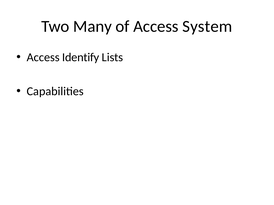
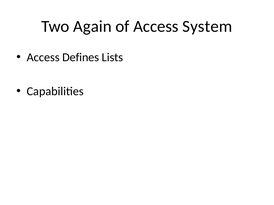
Many: Many -> Again
Identify: Identify -> Defines
